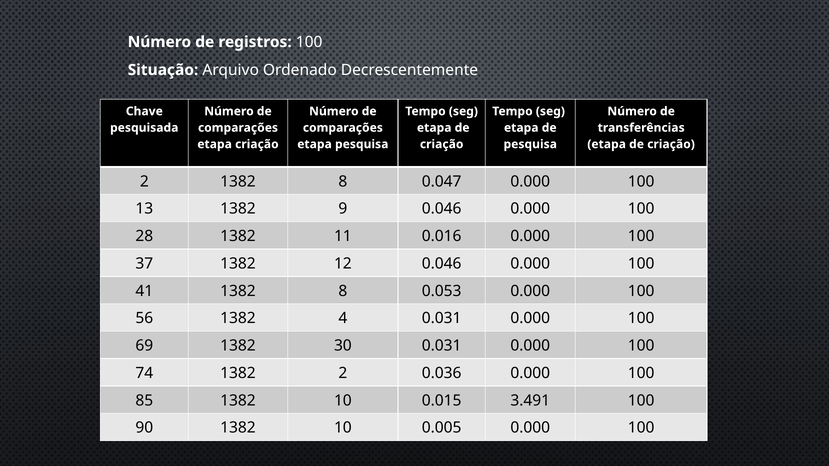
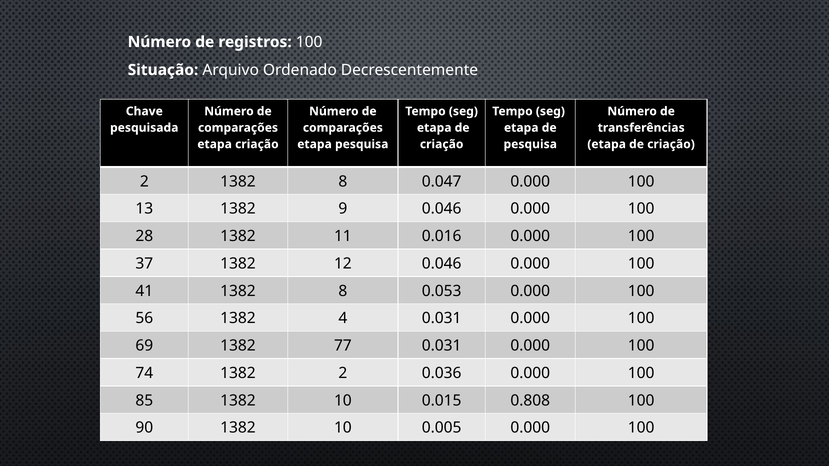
30: 30 -> 77
3.491: 3.491 -> 0.808
